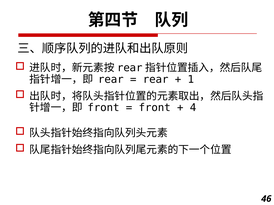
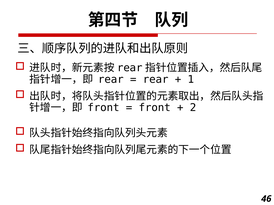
4: 4 -> 2
